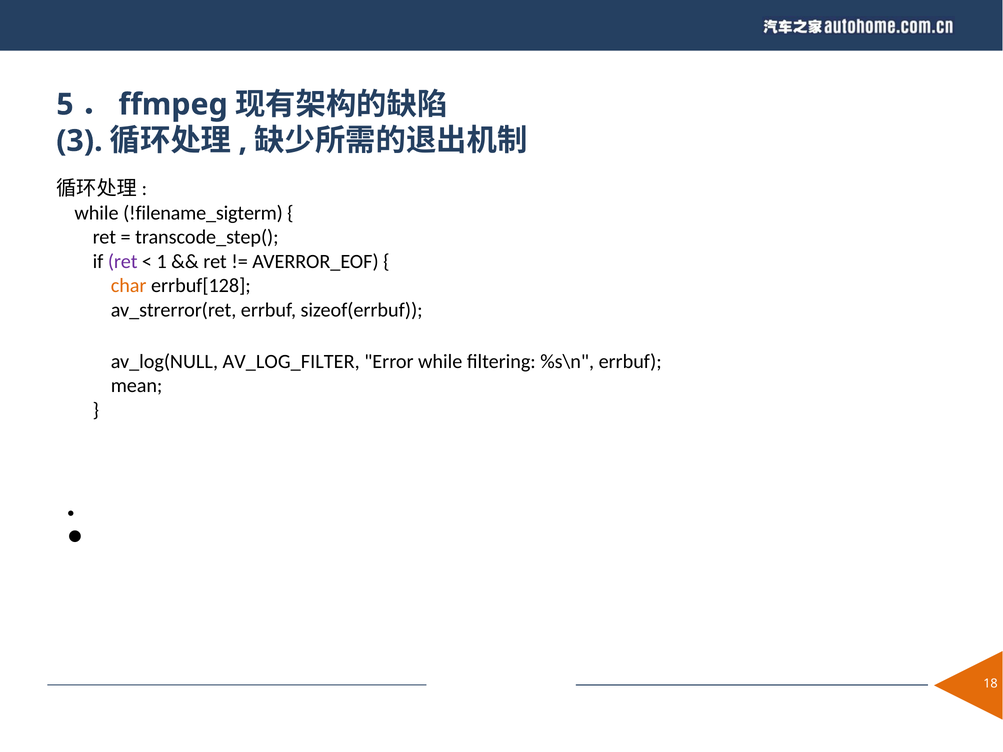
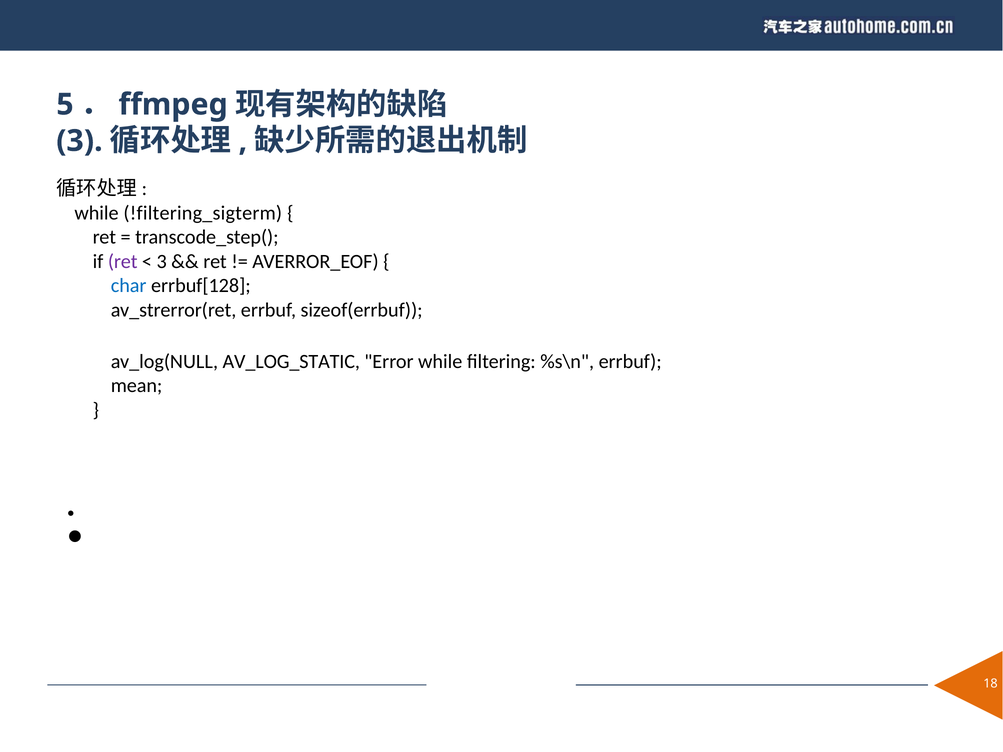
!filename_sigterm: !filename_sigterm -> !filtering_sigterm
1 at (162, 262): 1 -> 3
char colour: orange -> blue
AV_LOG_FILTER: AV_LOG_FILTER -> AV_LOG_STATIC
